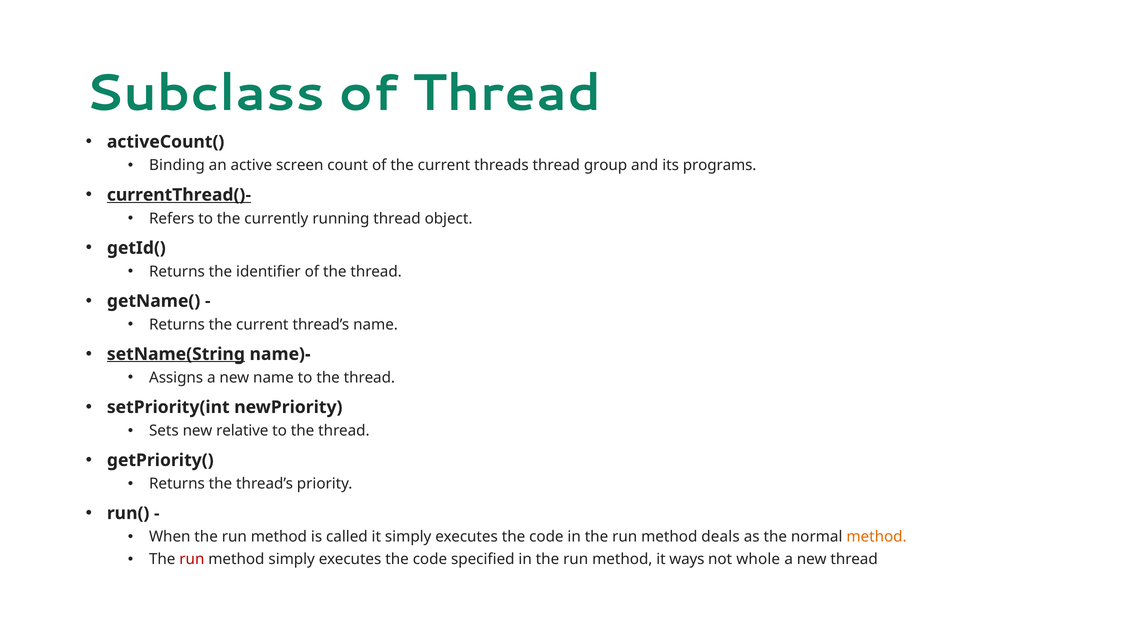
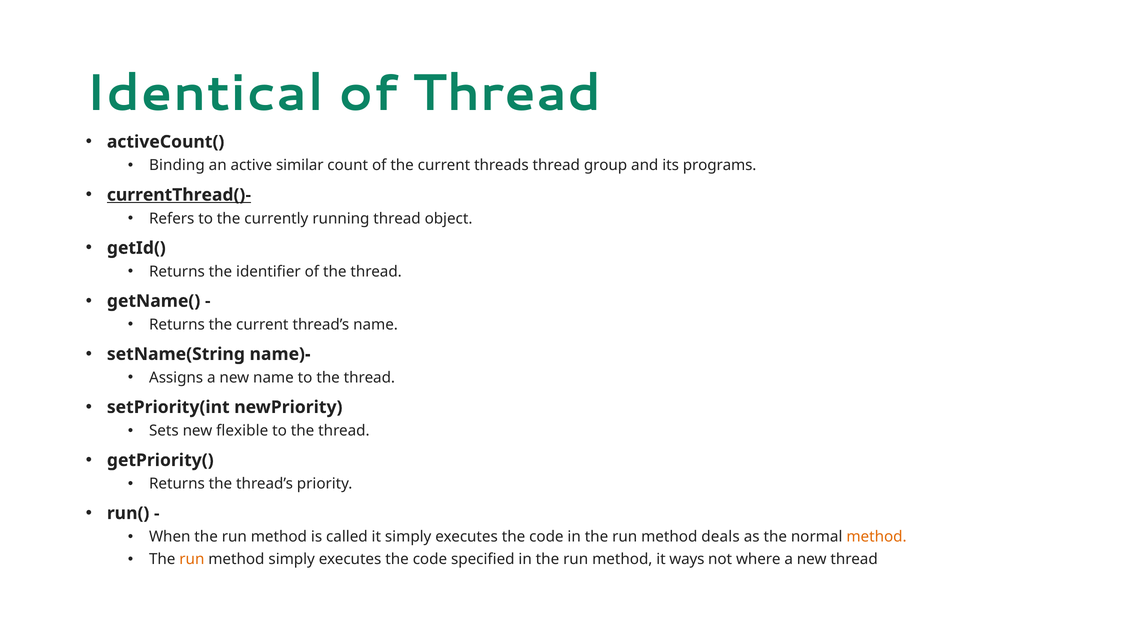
Subclass: Subclass -> Identical
screen: screen -> similar
setName(String underline: present -> none
relative: relative -> flexible
run at (192, 559) colour: red -> orange
whole: whole -> where
